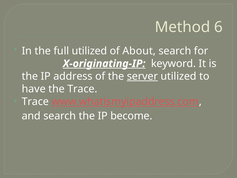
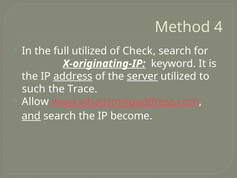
6: 6 -> 4
About: About -> Check
address underline: none -> present
have: have -> such
Trace at (35, 101): Trace -> Allow
and underline: none -> present
